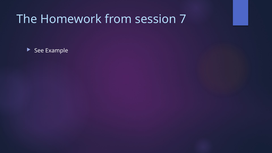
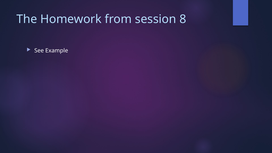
7: 7 -> 8
